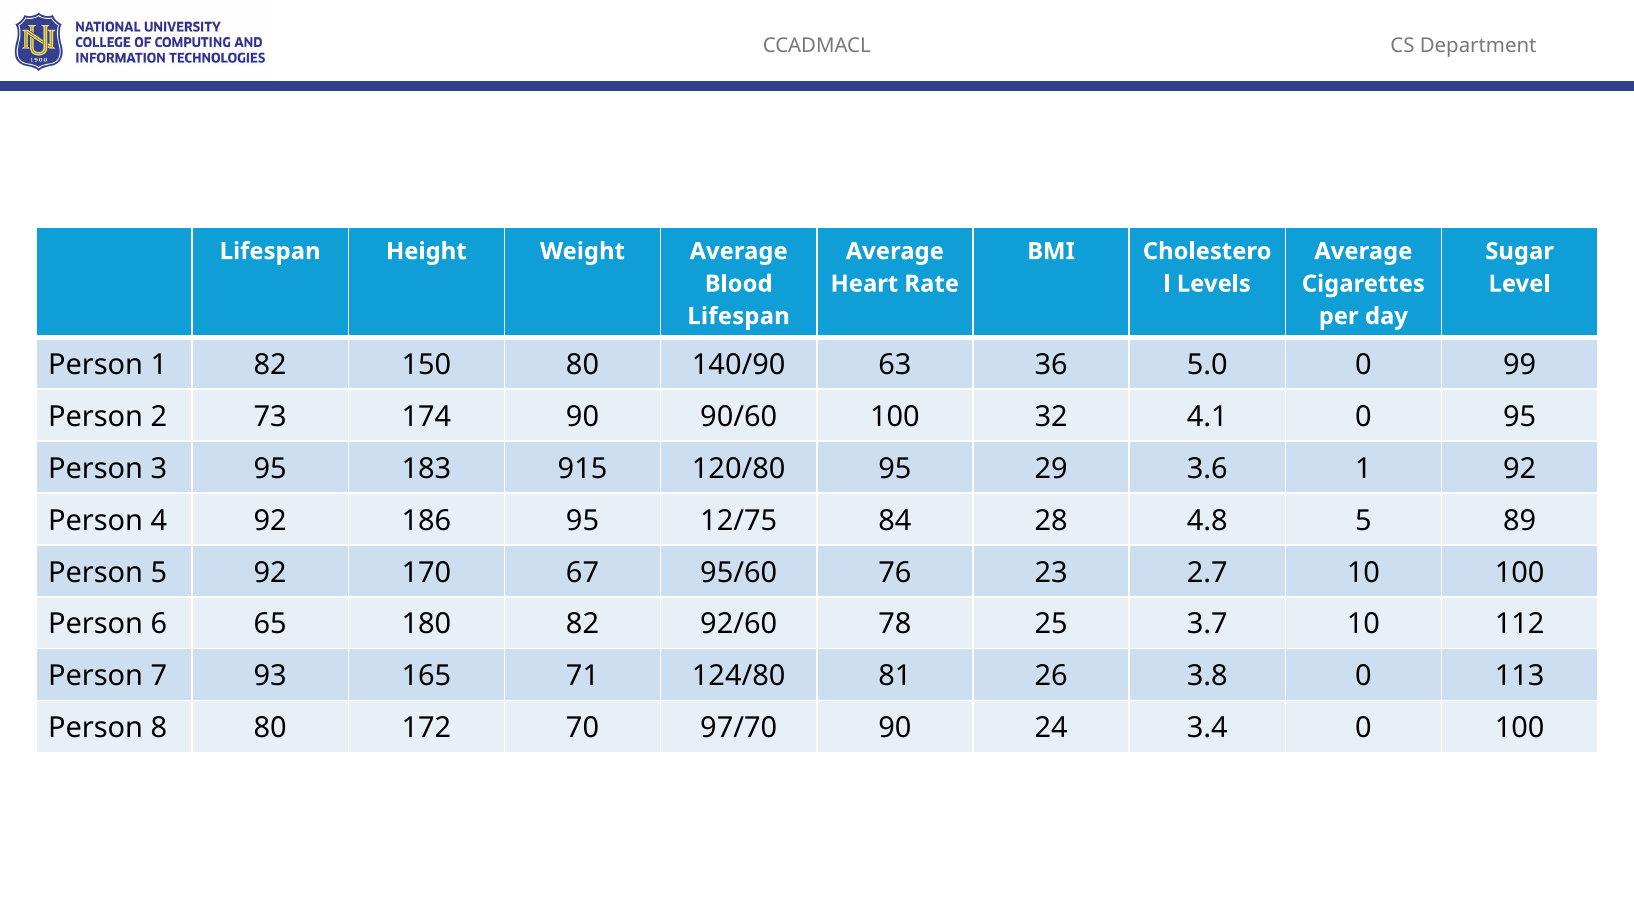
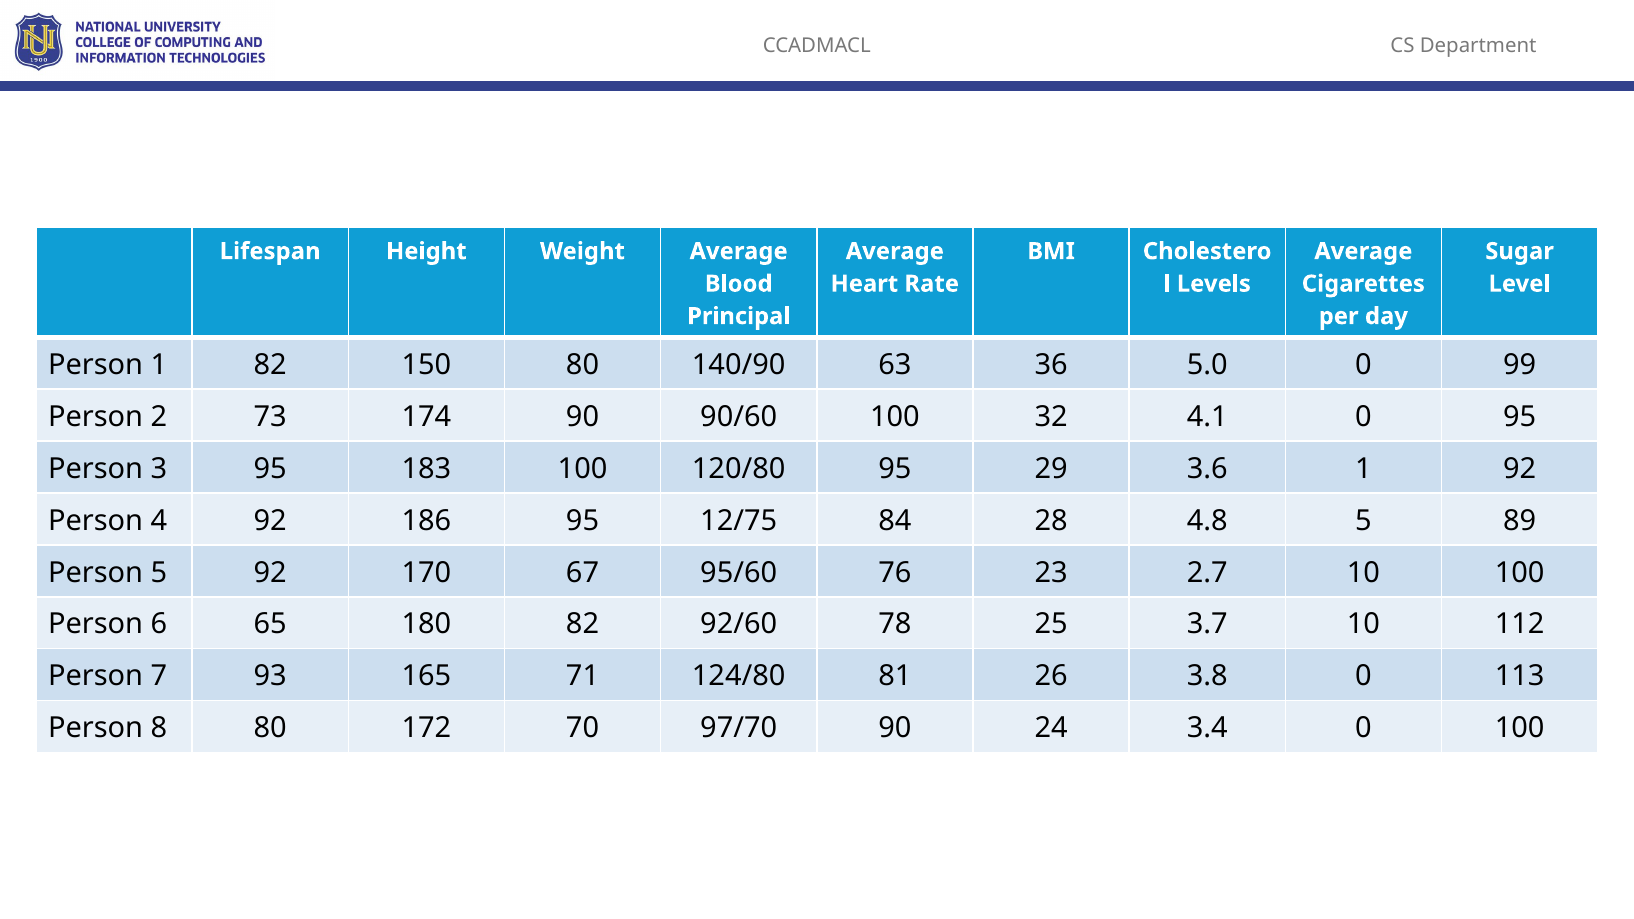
Lifespan at (739, 316): Lifespan -> Principal
183 915: 915 -> 100
